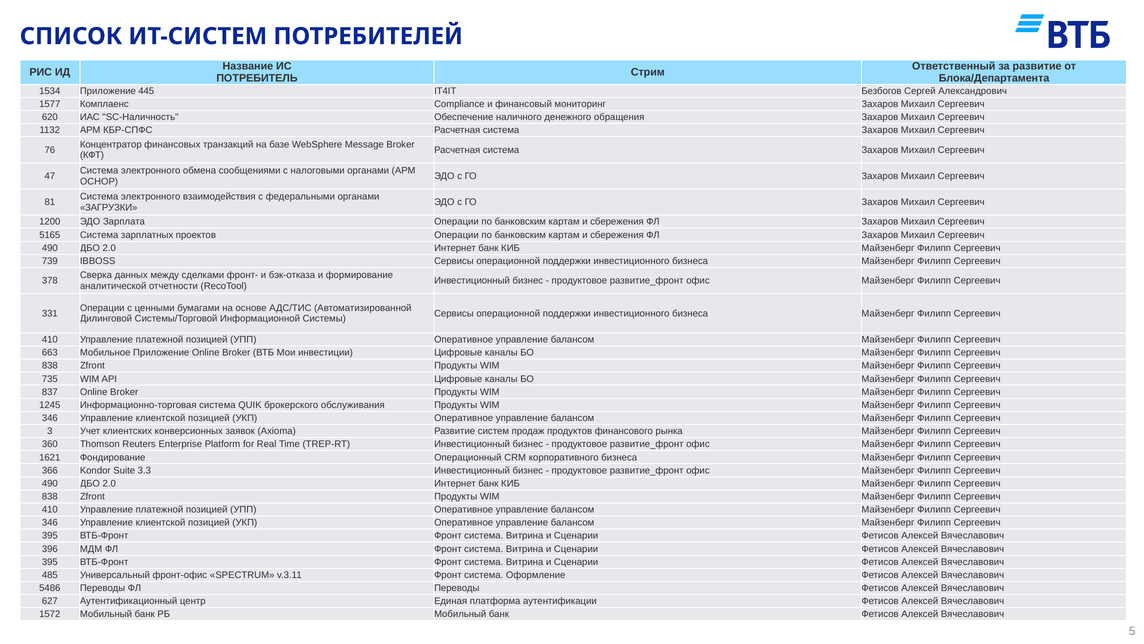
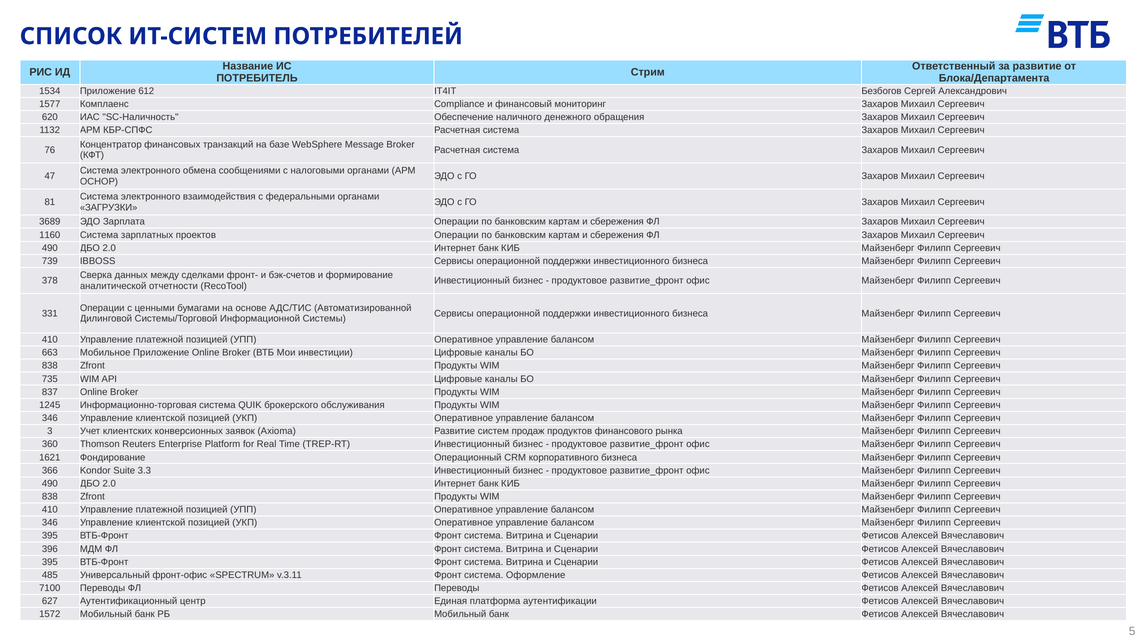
445: 445 -> 612
1200: 1200 -> 3689
5165: 5165 -> 1160
бэк-отказа: бэк-отказа -> бэк-счетов
5486: 5486 -> 7100
